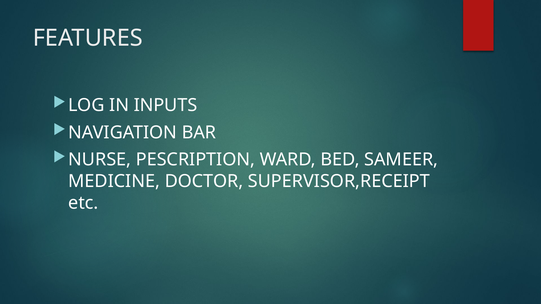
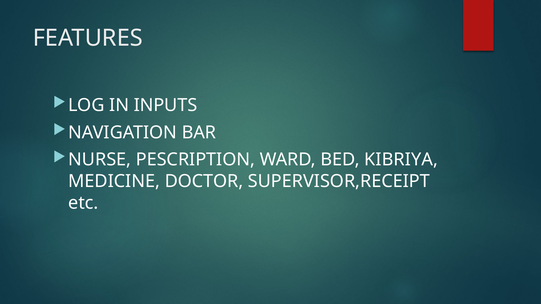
SAMEER: SAMEER -> KIBRIYA
